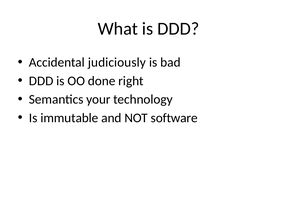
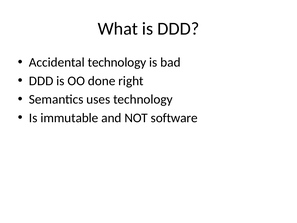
Accidental judiciously: judiciously -> technology
your: your -> uses
